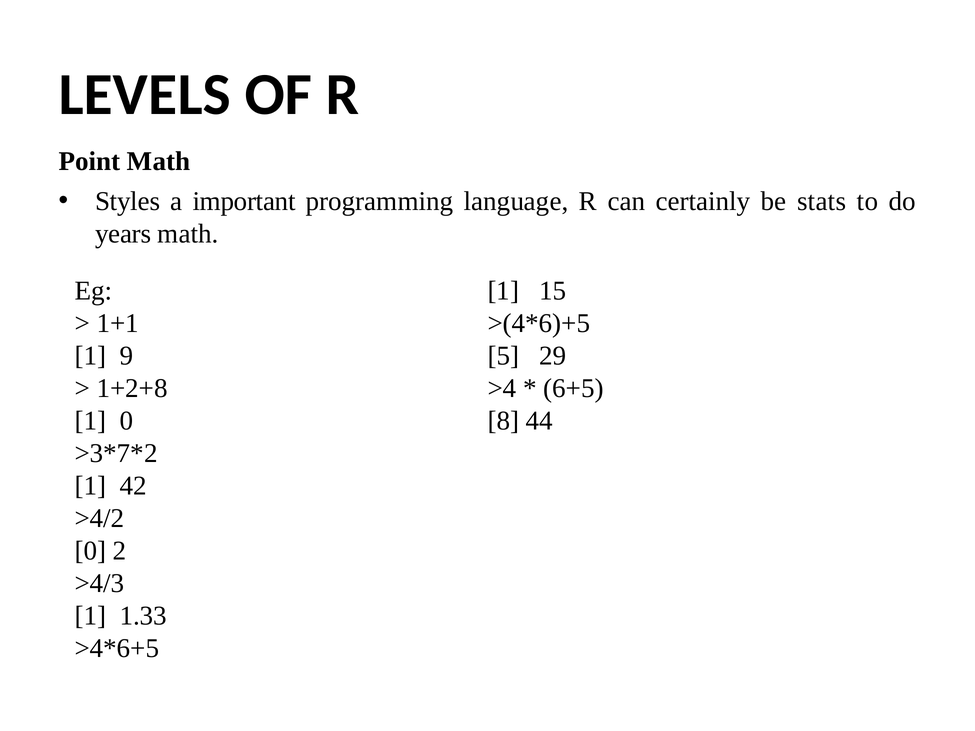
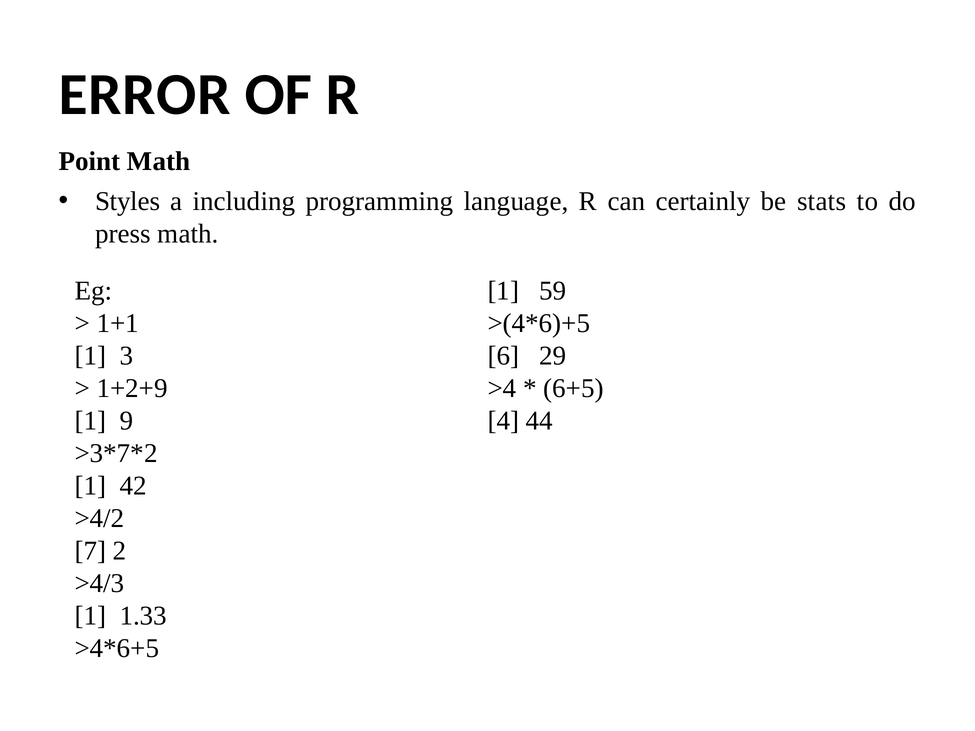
LEVELS: LEVELS -> ERROR
important: important -> including
years: years -> press
15: 15 -> 59
9: 9 -> 3
5: 5 -> 6
1+2+8: 1+2+8 -> 1+2+9
1 0: 0 -> 9
8: 8 -> 4
0 at (90, 551): 0 -> 7
